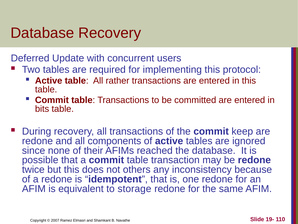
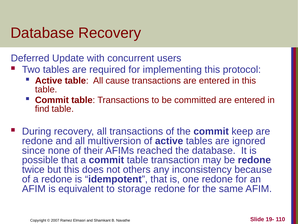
rather: rather -> cause
bits: bits -> find
components: components -> multiversion
